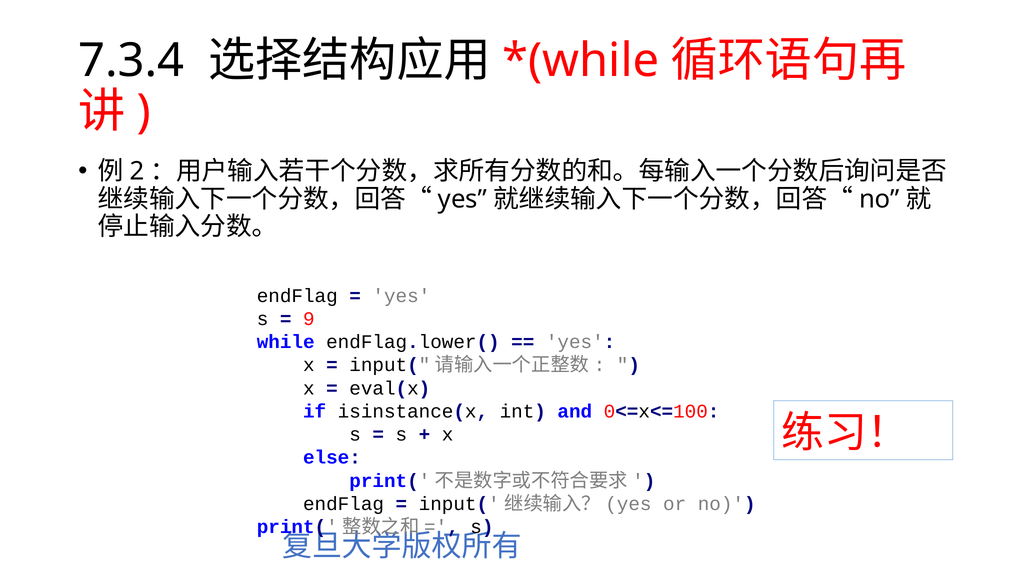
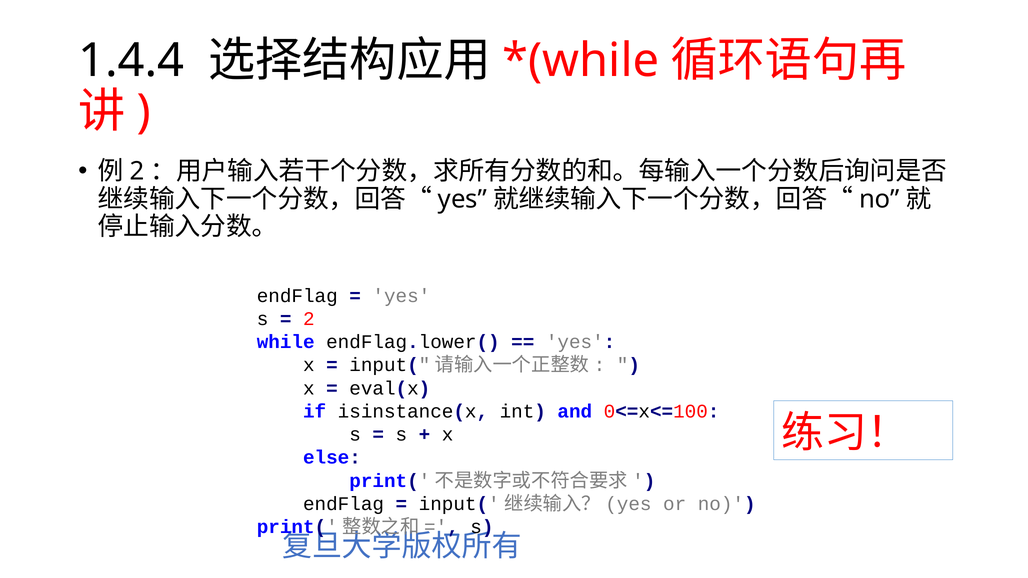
7.3.4: 7.3.4 -> 1.4.4
9 at (309, 319): 9 -> 2
